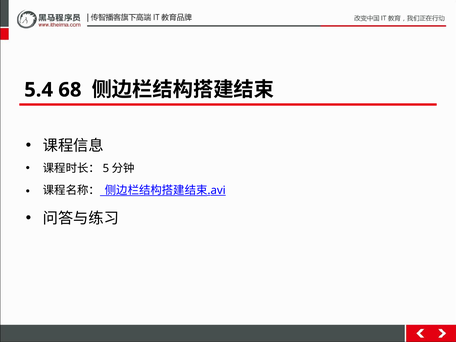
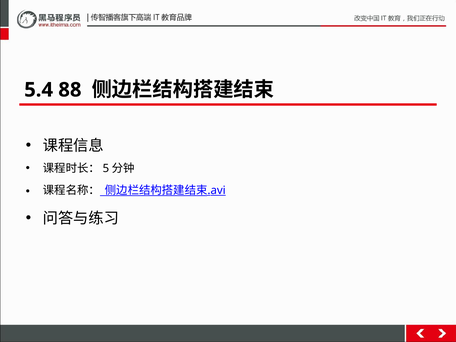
68: 68 -> 88
